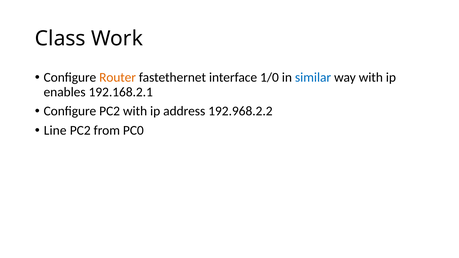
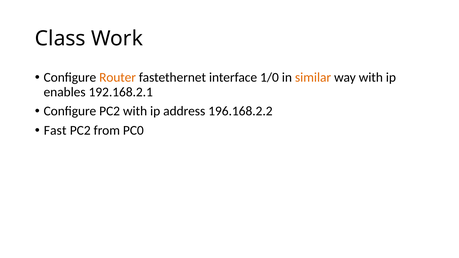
similar colour: blue -> orange
192.968.2.2: 192.968.2.2 -> 196.168.2.2
Line: Line -> Fast
